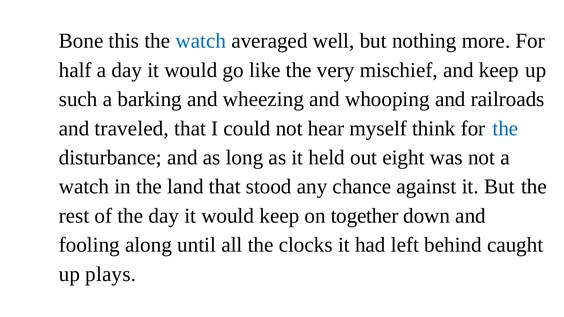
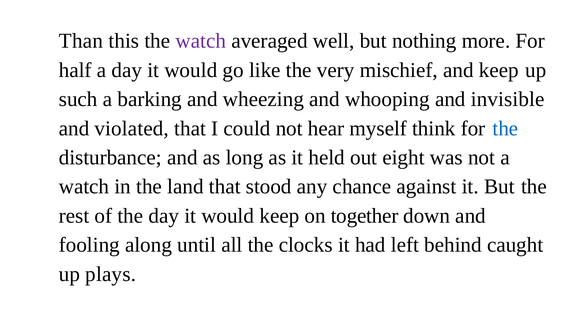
Bone: Bone -> Than
watch at (201, 41) colour: blue -> purple
railroads: railroads -> invisible
traveled: traveled -> violated
